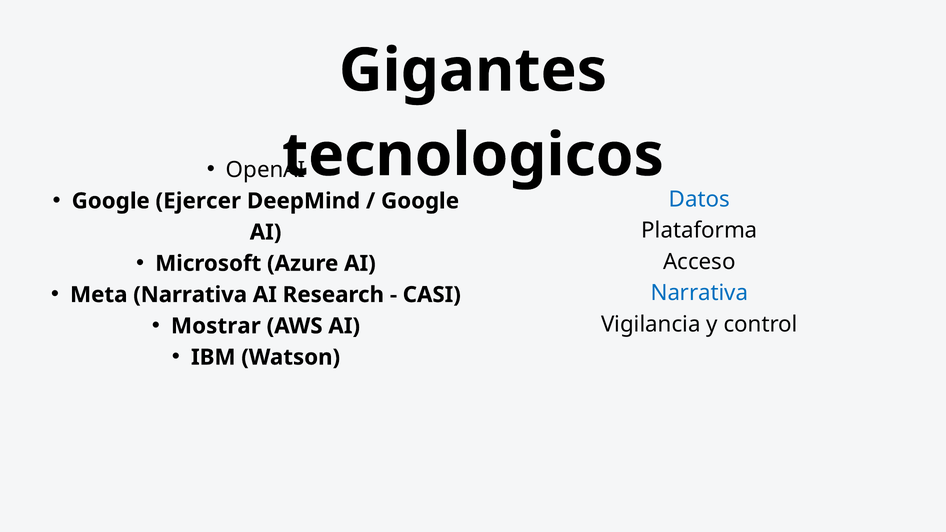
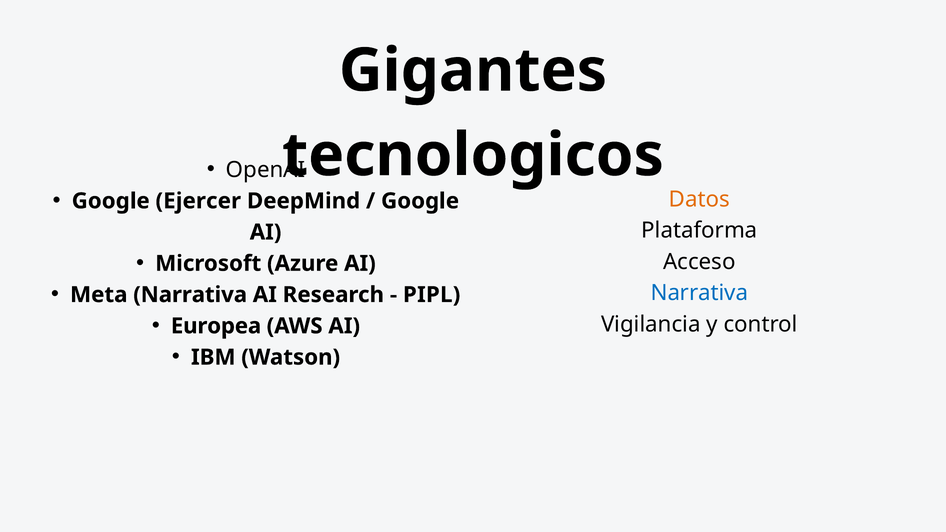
Datos colour: blue -> orange
CASI: CASI -> PIPL
Mostrar: Mostrar -> Europea
